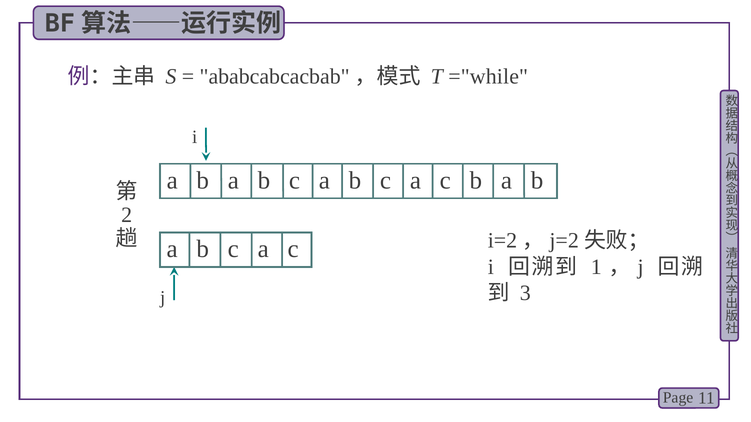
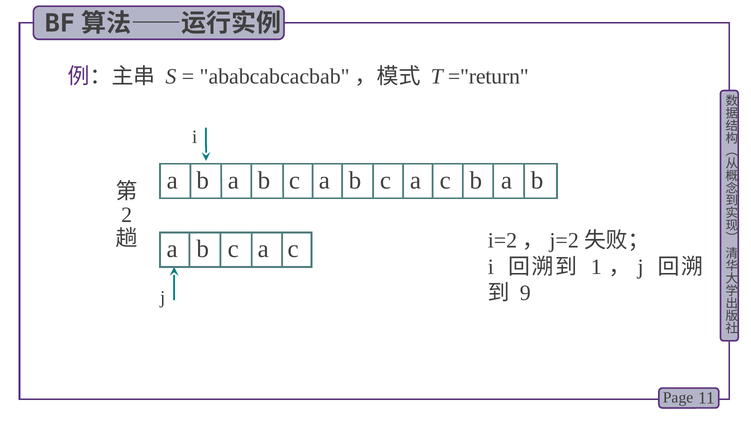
="while: ="while -> ="return
3: 3 -> 9
